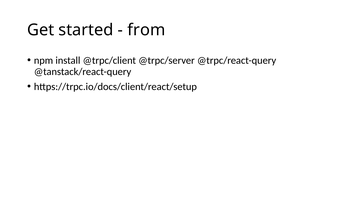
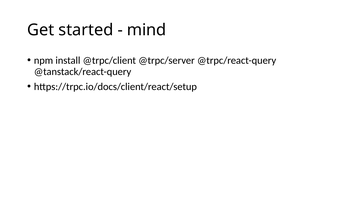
from: from -> mind
